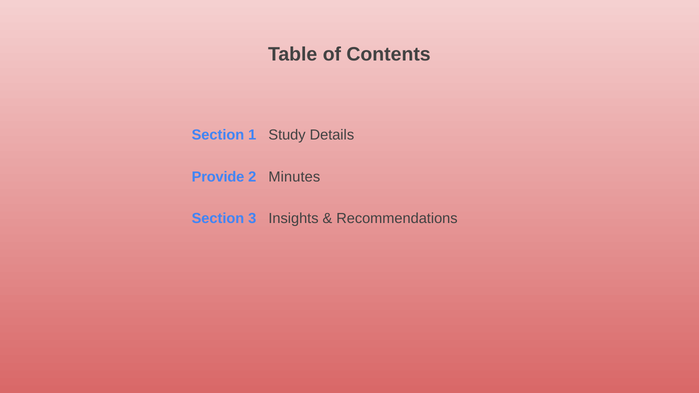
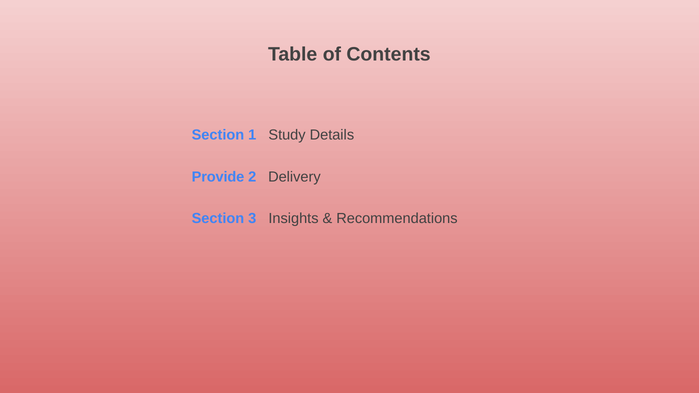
Minutes: Minutes -> Delivery
